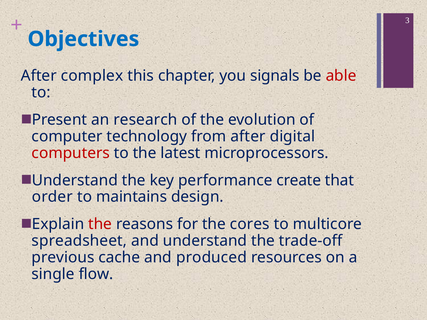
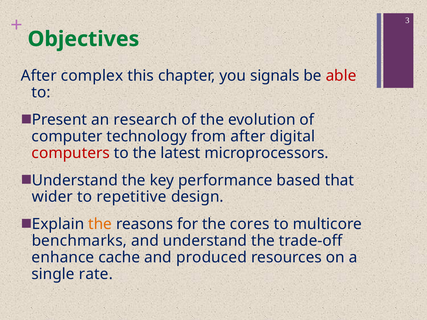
Objectives colour: blue -> green
create: create -> based
order: order -> wider
maintains: maintains -> repetitive
the at (100, 224) colour: red -> orange
spreadsheet: spreadsheet -> benchmarks
previous: previous -> enhance
flow: flow -> rate
